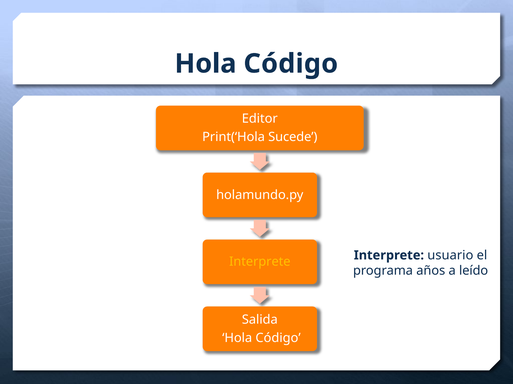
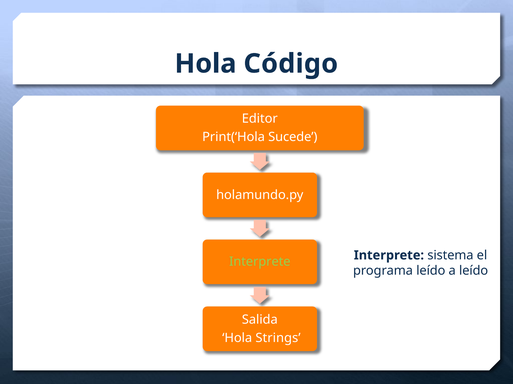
usuario: usuario -> sistema
Interprete at (260, 262) colour: yellow -> light green
programa años: años -> leído
Código at (278, 339): Código -> Strings
